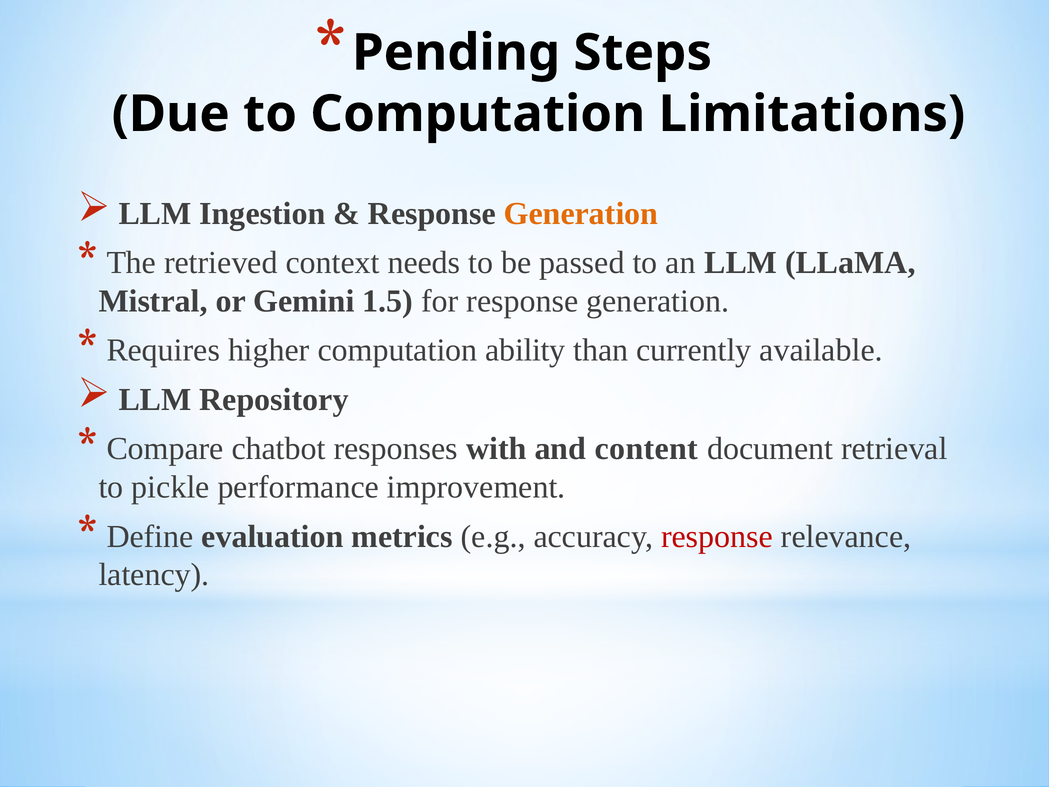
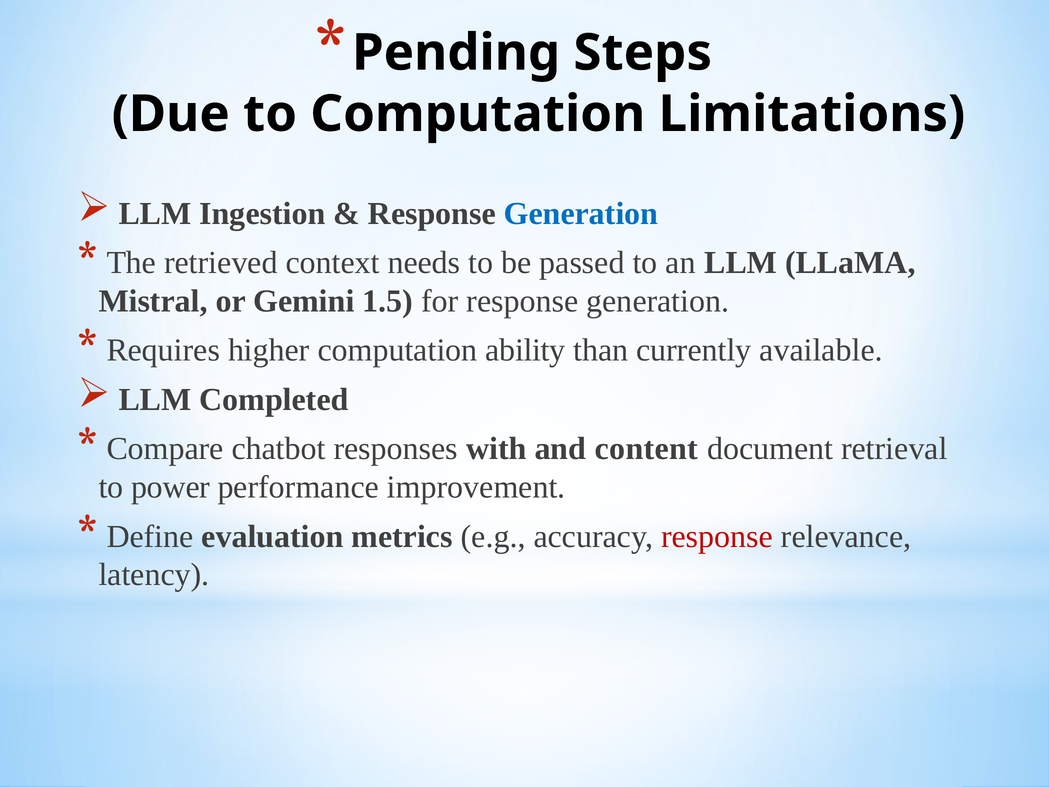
Generation at (581, 214) colour: orange -> blue
Repository: Repository -> Completed
pickle: pickle -> power
